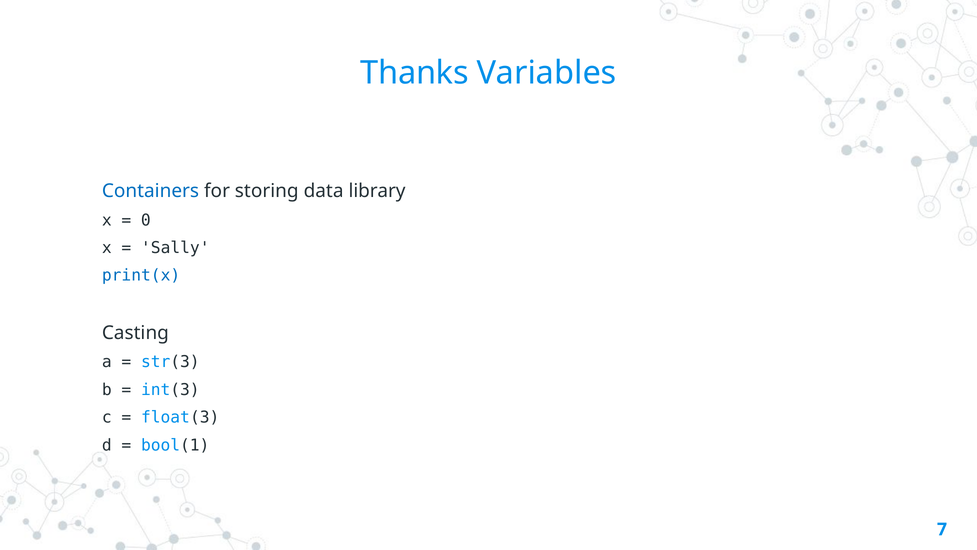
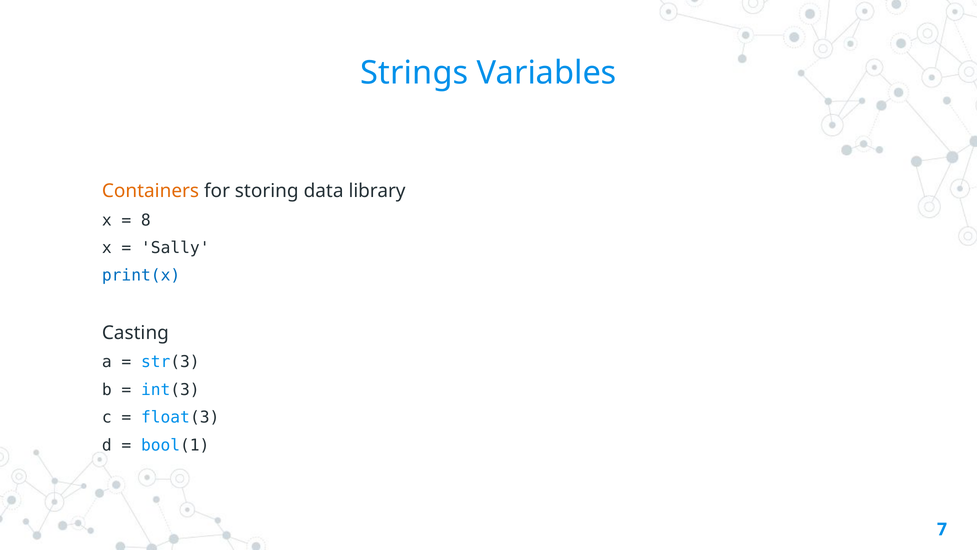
Thanks: Thanks -> Strings
Containers colour: blue -> orange
0: 0 -> 8
